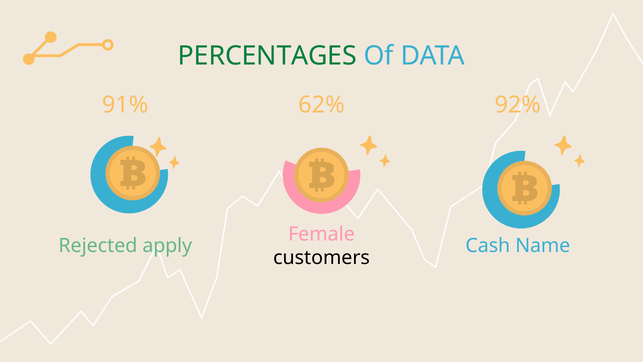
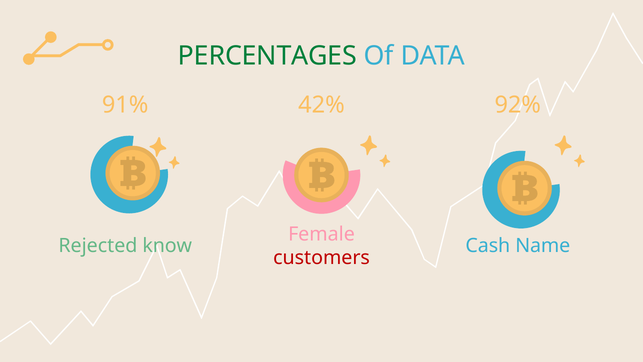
62%: 62% -> 42%
apply: apply -> know
customers colour: black -> red
